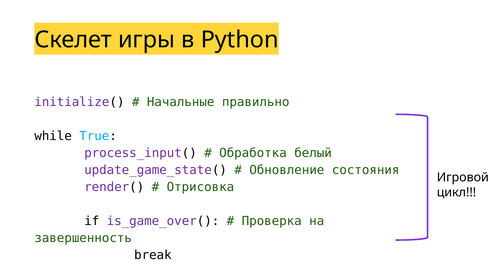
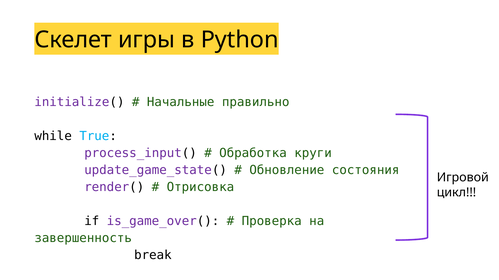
белый: белый -> круги
